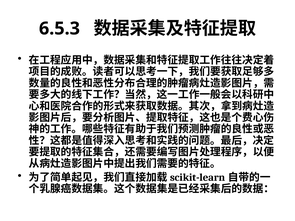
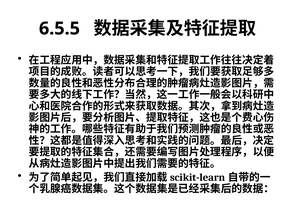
6.5.3: 6.5.3 -> 6.5.5
